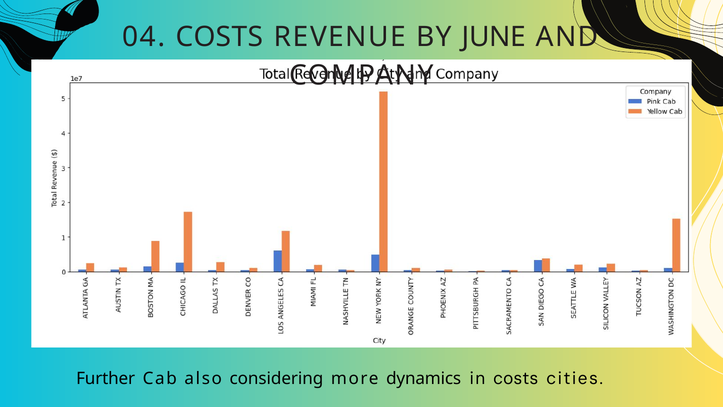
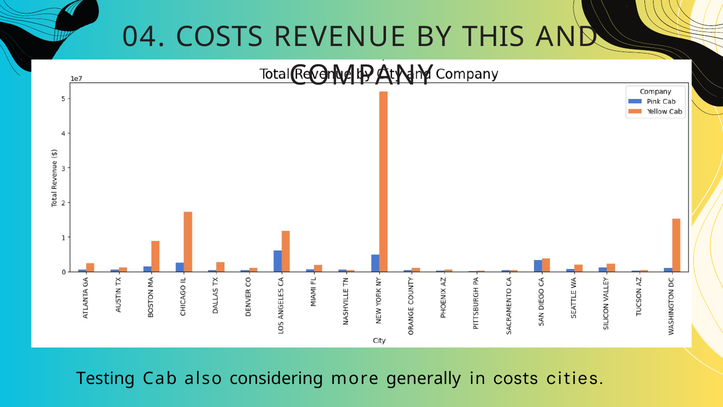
JUNE: JUNE -> THIS
Further: Further -> Testing
dynamics: dynamics -> generally
